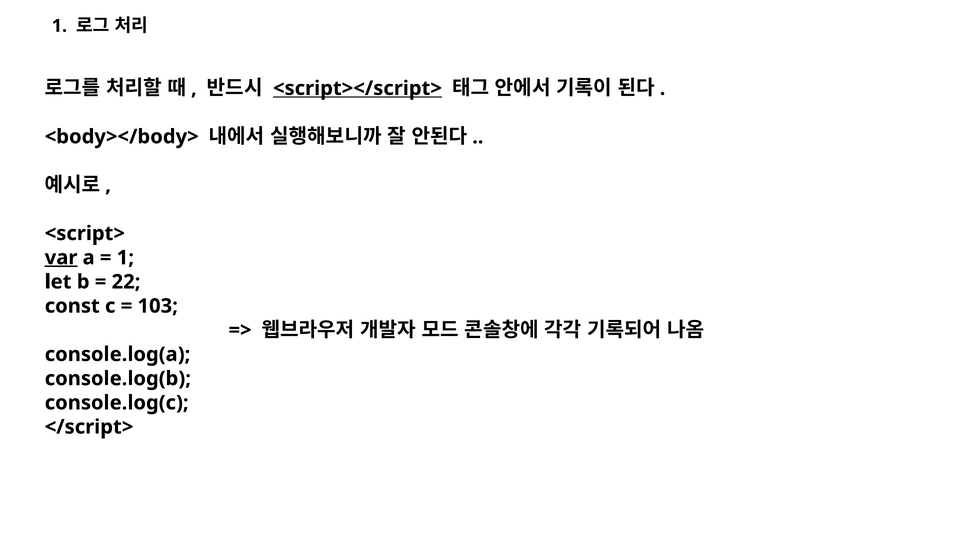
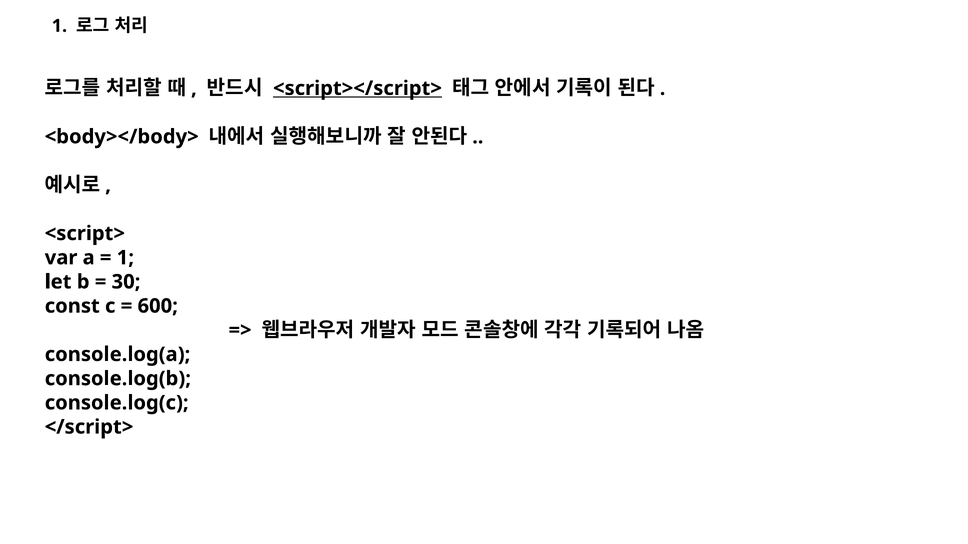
var underline: present -> none
22: 22 -> 30
103: 103 -> 600
